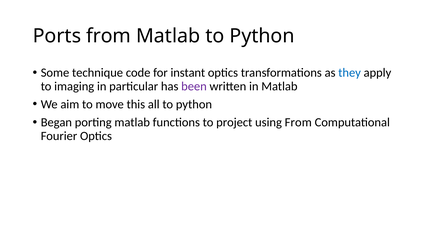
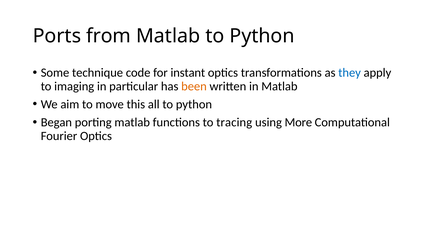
been colour: purple -> orange
project: project -> tracing
using From: From -> More
